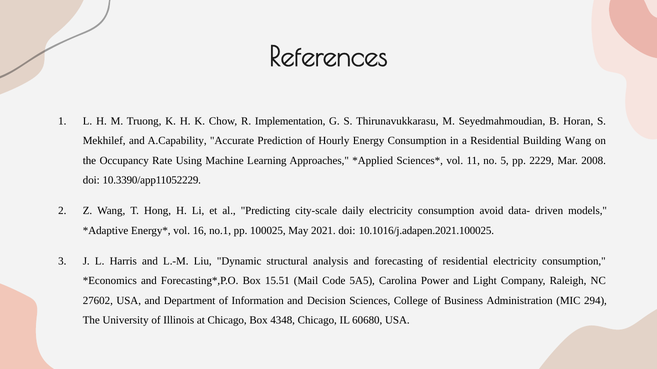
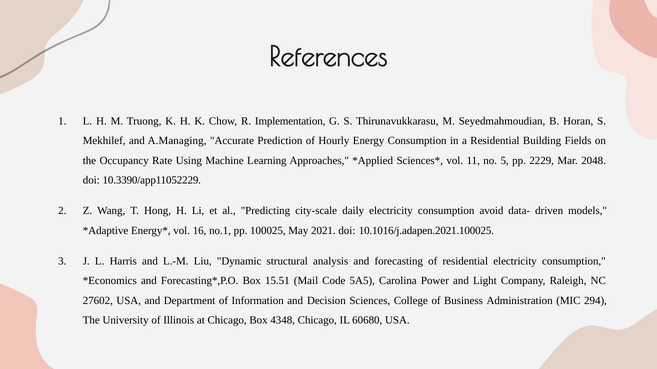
A.Capability: A.Capability -> A.Managing
Building Wang: Wang -> Fields
2008: 2008 -> 2048
